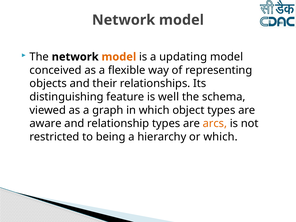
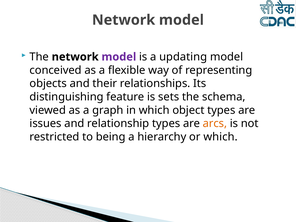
model at (119, 57) colour: orange -> purple
well: well -> sets
aware: aware -> issues
